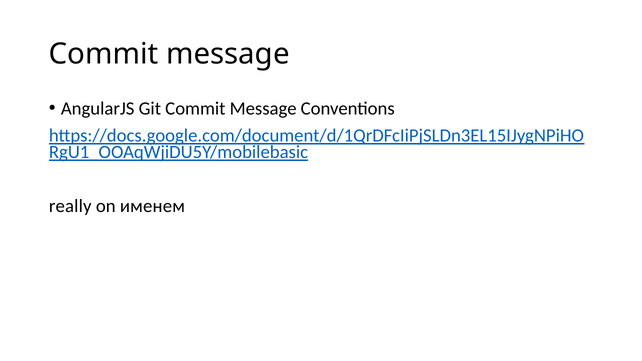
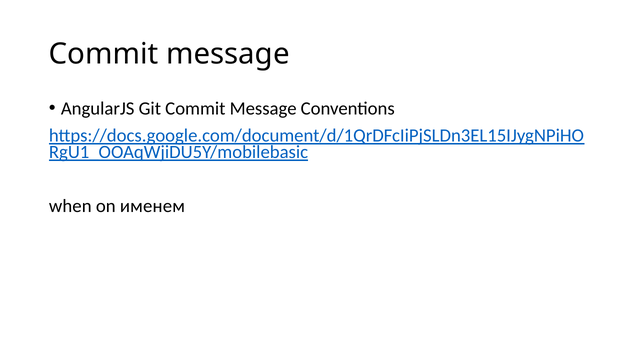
really: really -> when
